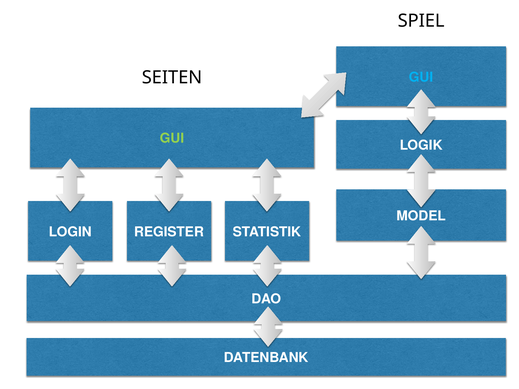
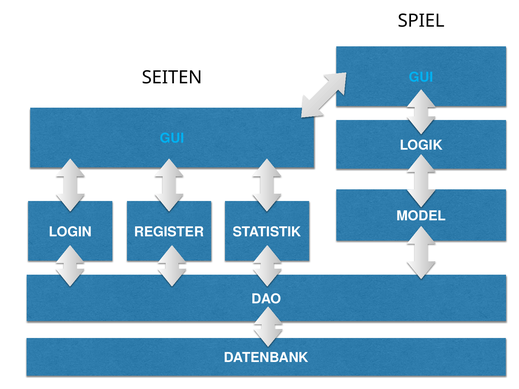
GUI at (172, 139) colour: light green -> light blue
